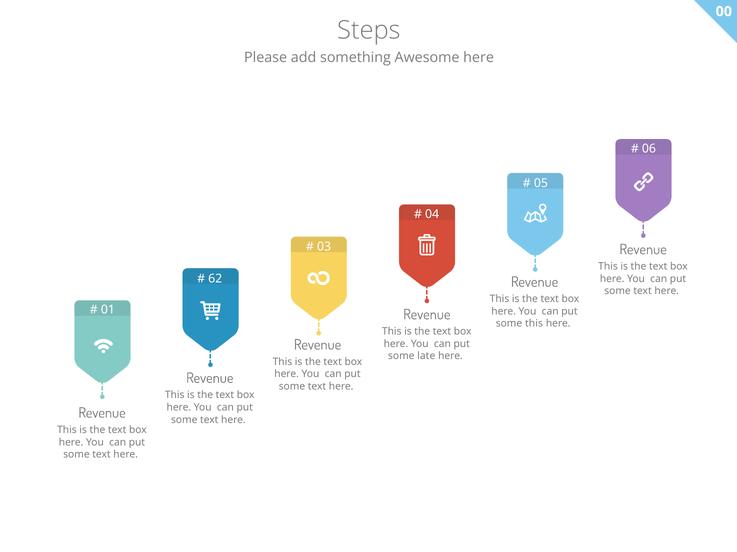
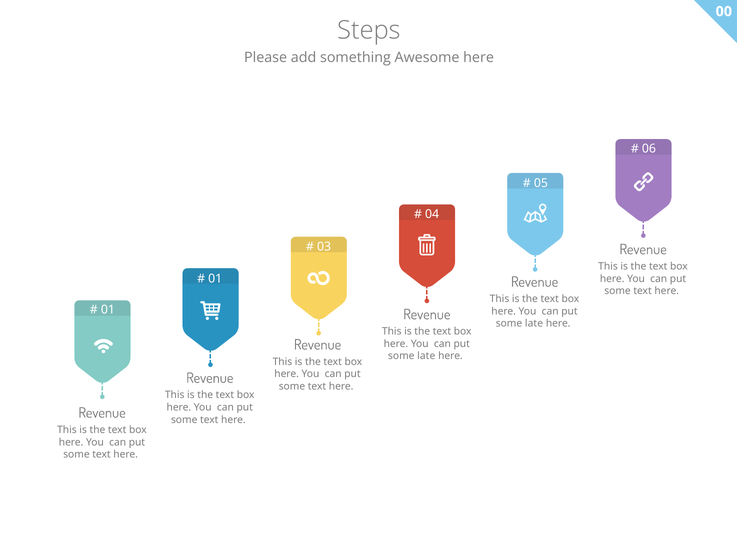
62 at (215, 279): 62 -> 01
this at (534, 324): this -> late
